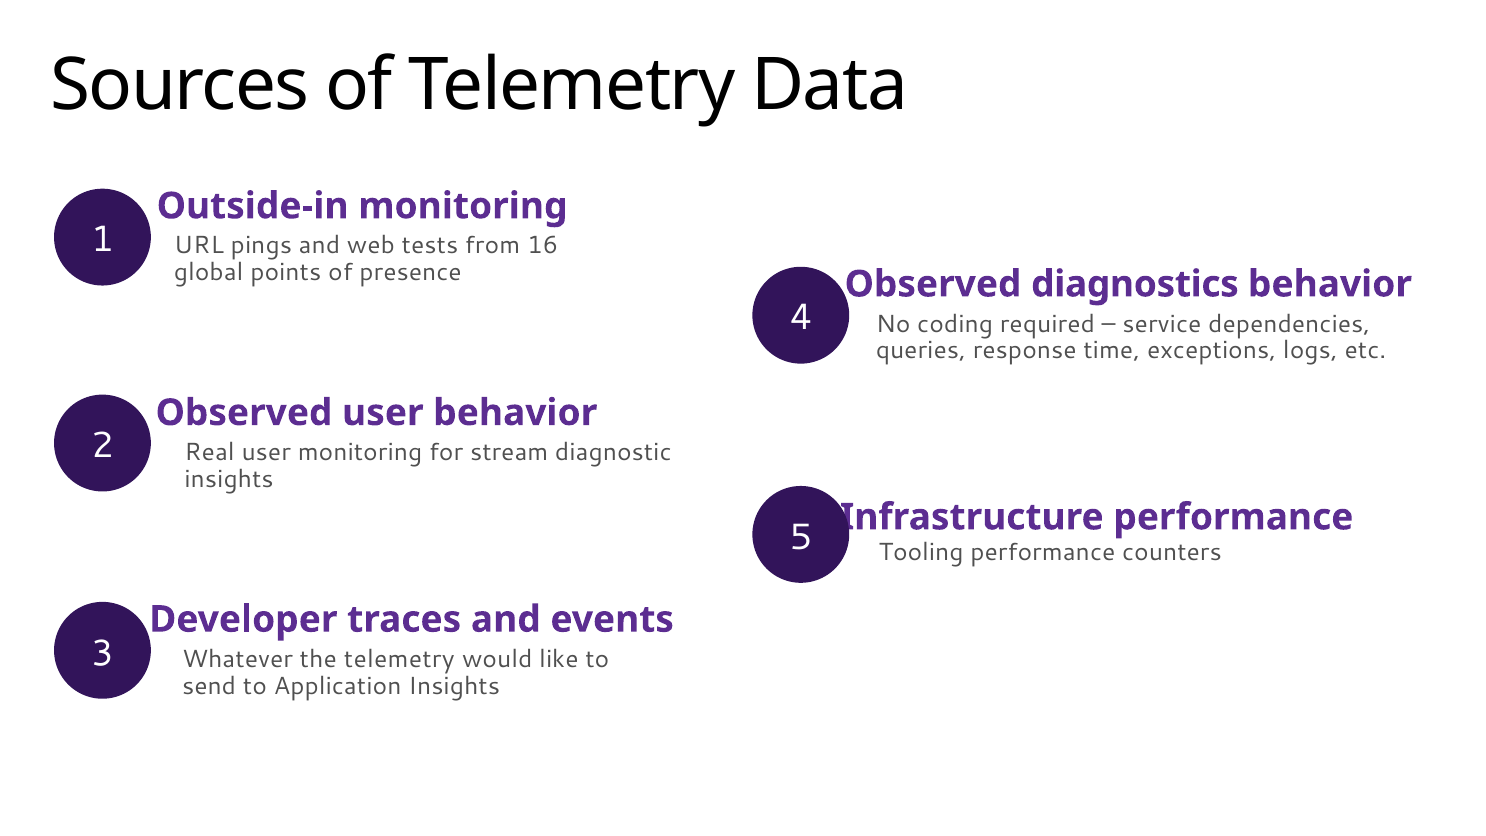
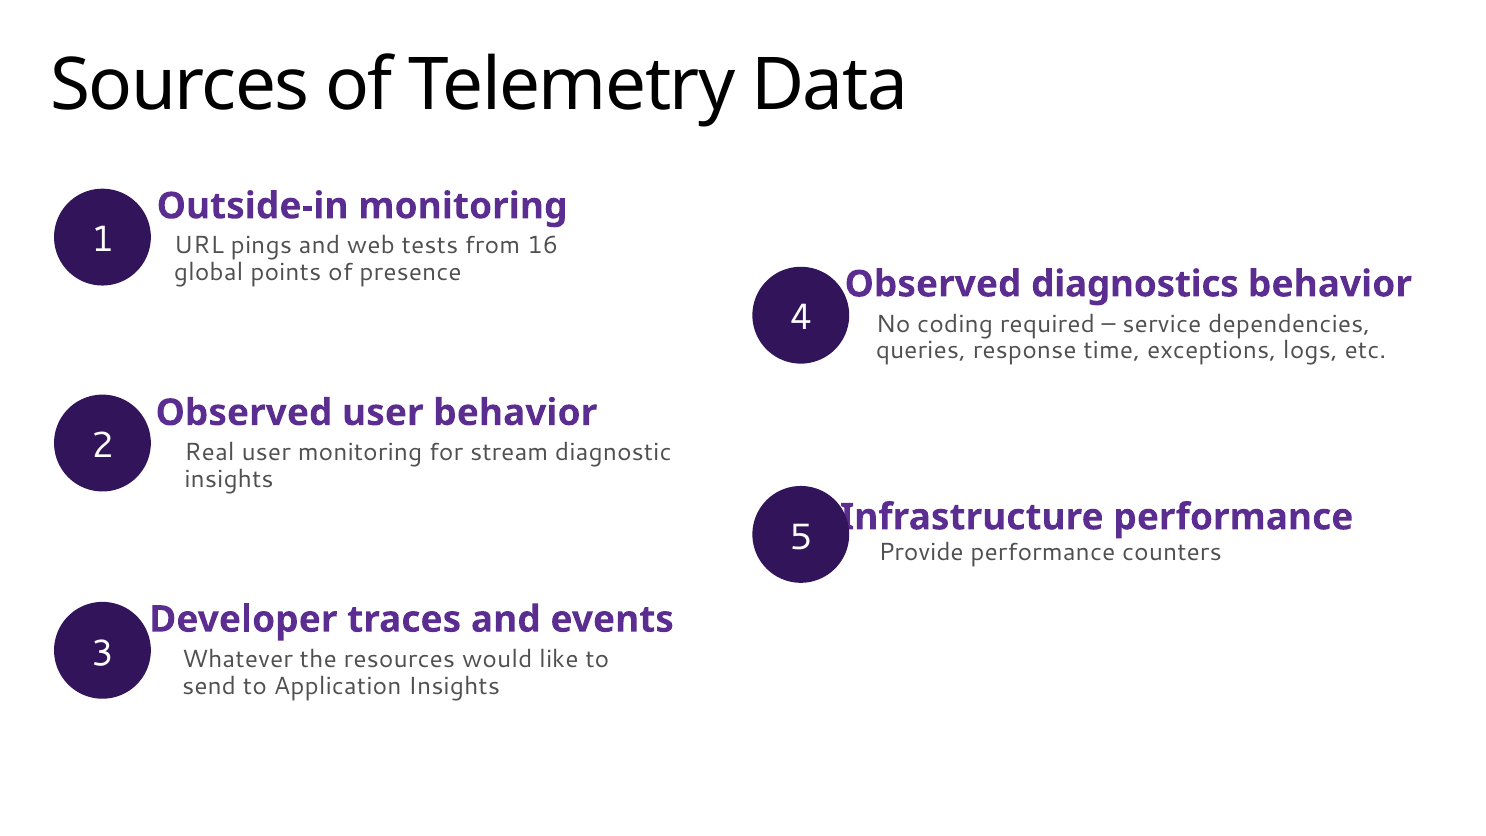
Tooling: Tooling -> Provide
the telemetry: telemetry -> resources
